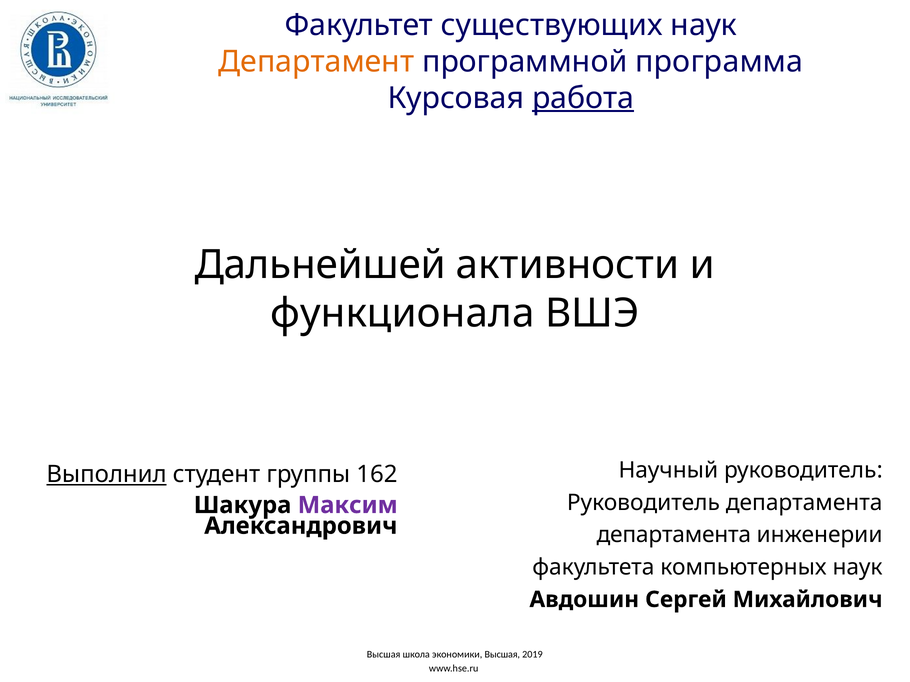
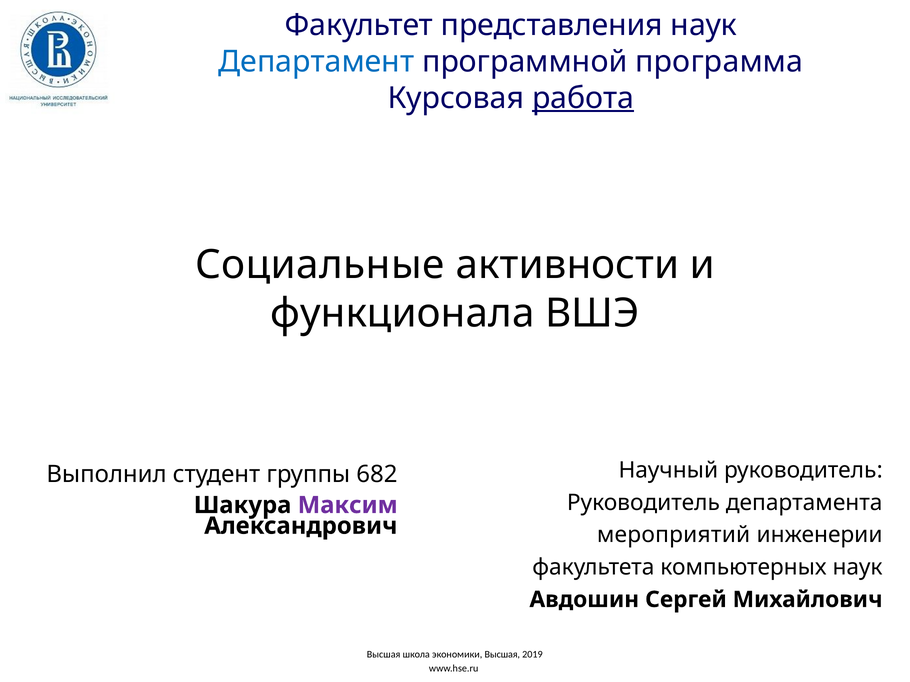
существующих: существующих -> представления
Департамент colour: orange -> blue
Дальнейшей: Дальнейшей -> Социальные
Выполнил underline: present -> none
162: 162 -> 682
департамента at (674, 535): департамента -> мероприятий
